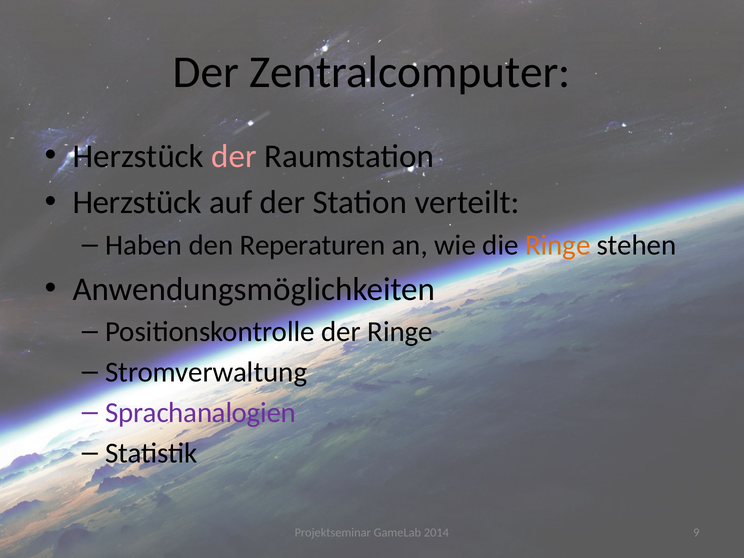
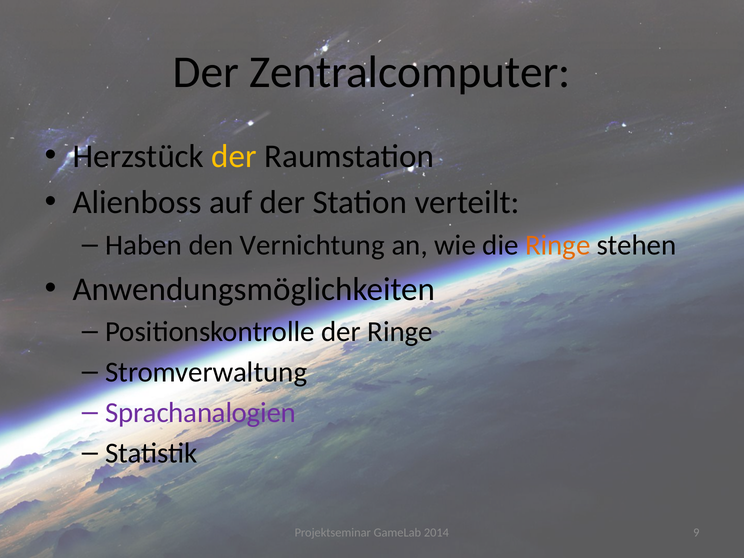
der at (234, 156) colour: pink -> yellow
Herzstück at (137, 202): Herzstück -> Alienboss
Reperaturen: Reperaturen -> Vernichtung
